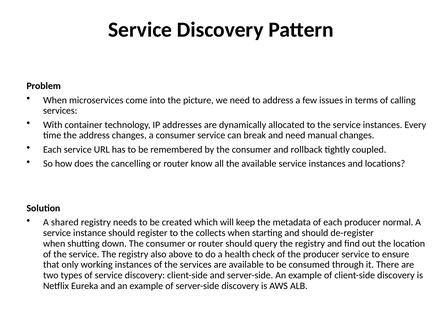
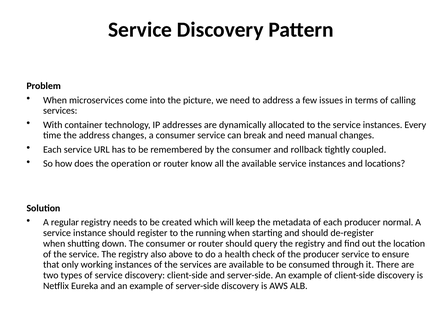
cancelling: cancelling -> operation
shared: shared -> regular
collects: collects -> running
